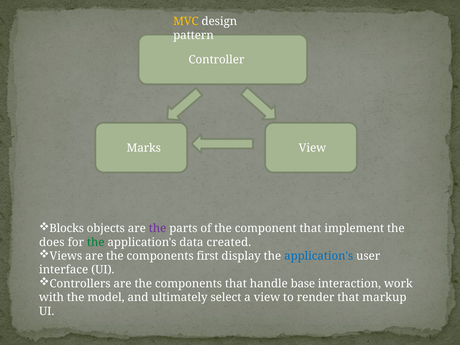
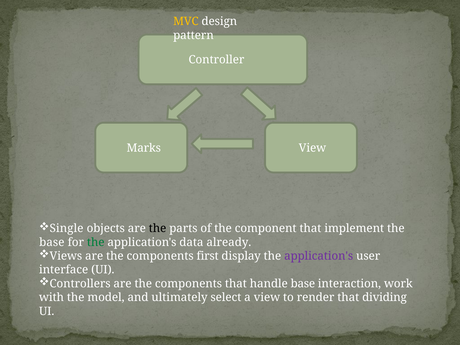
Blocks: Blocks -> Single
the at (158, 228) colour: purple -> black
does at (52, 242): does -> base
created: created -> already
application's at (319, 256) colour: blue -> purple
markup: markup -> dividing
